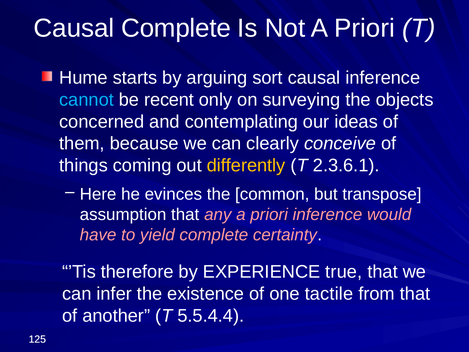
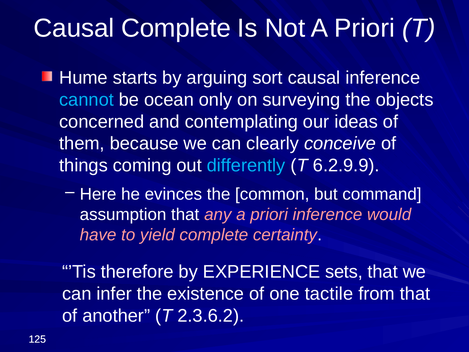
recent: recent -> ocean
differently colour: yellow -> light blue
2.3.6.1: 2.3.6.1 -> 6.2.9.9
transpose: transpose -> command
true: true -> sets
5.5.4.4: 5.5.4.4 -> 2.3.6.2
